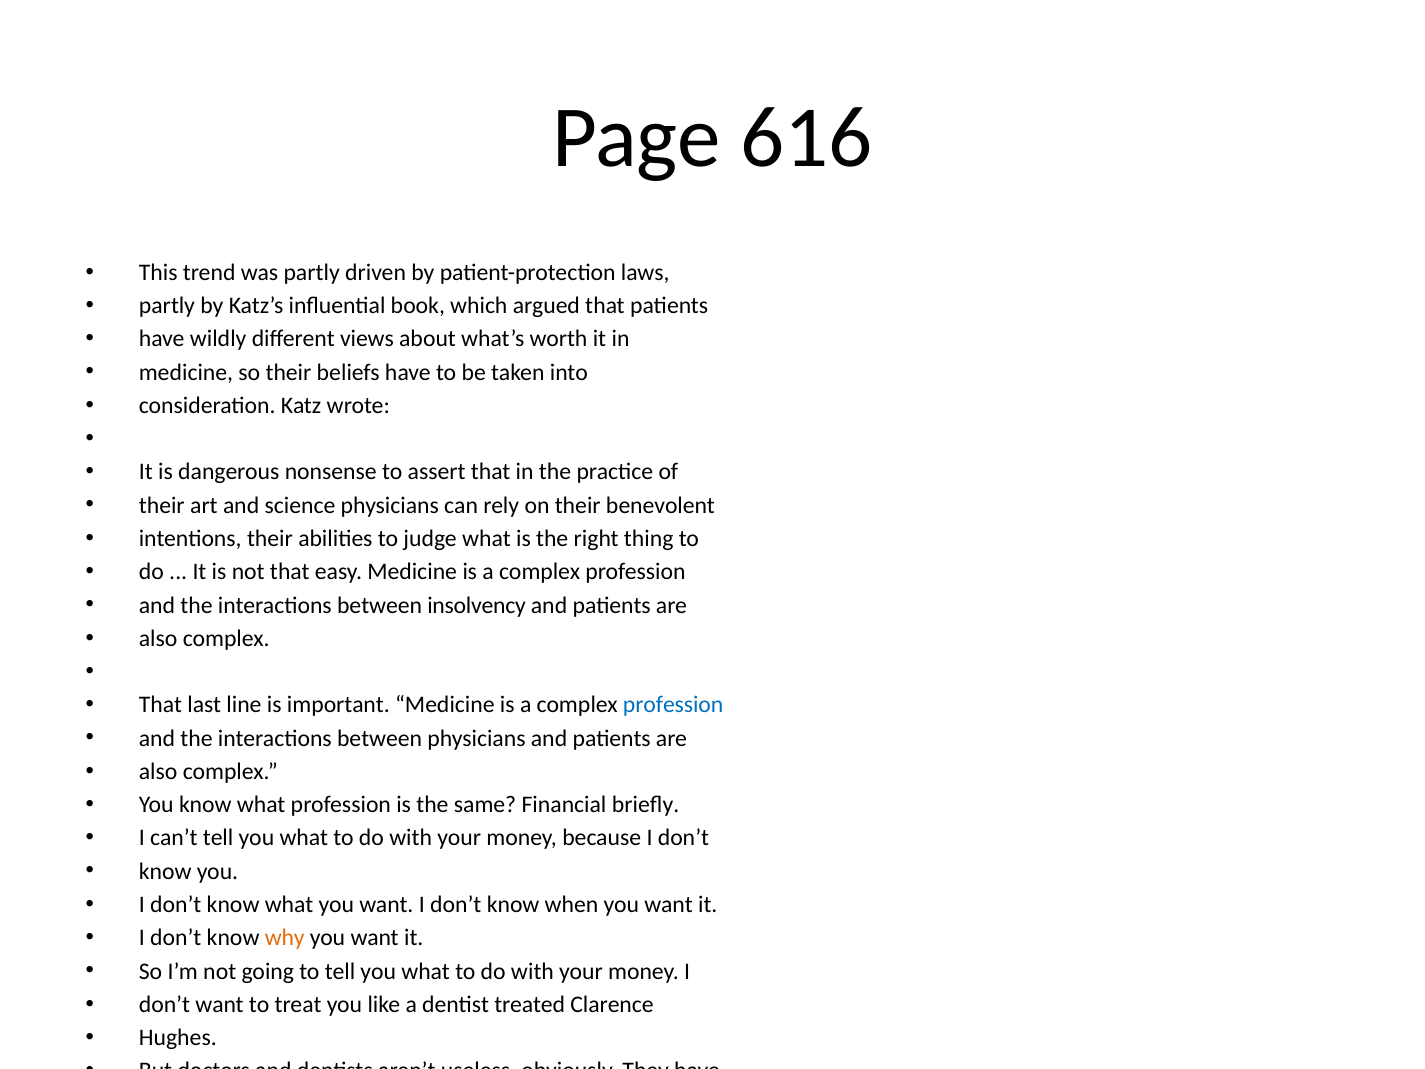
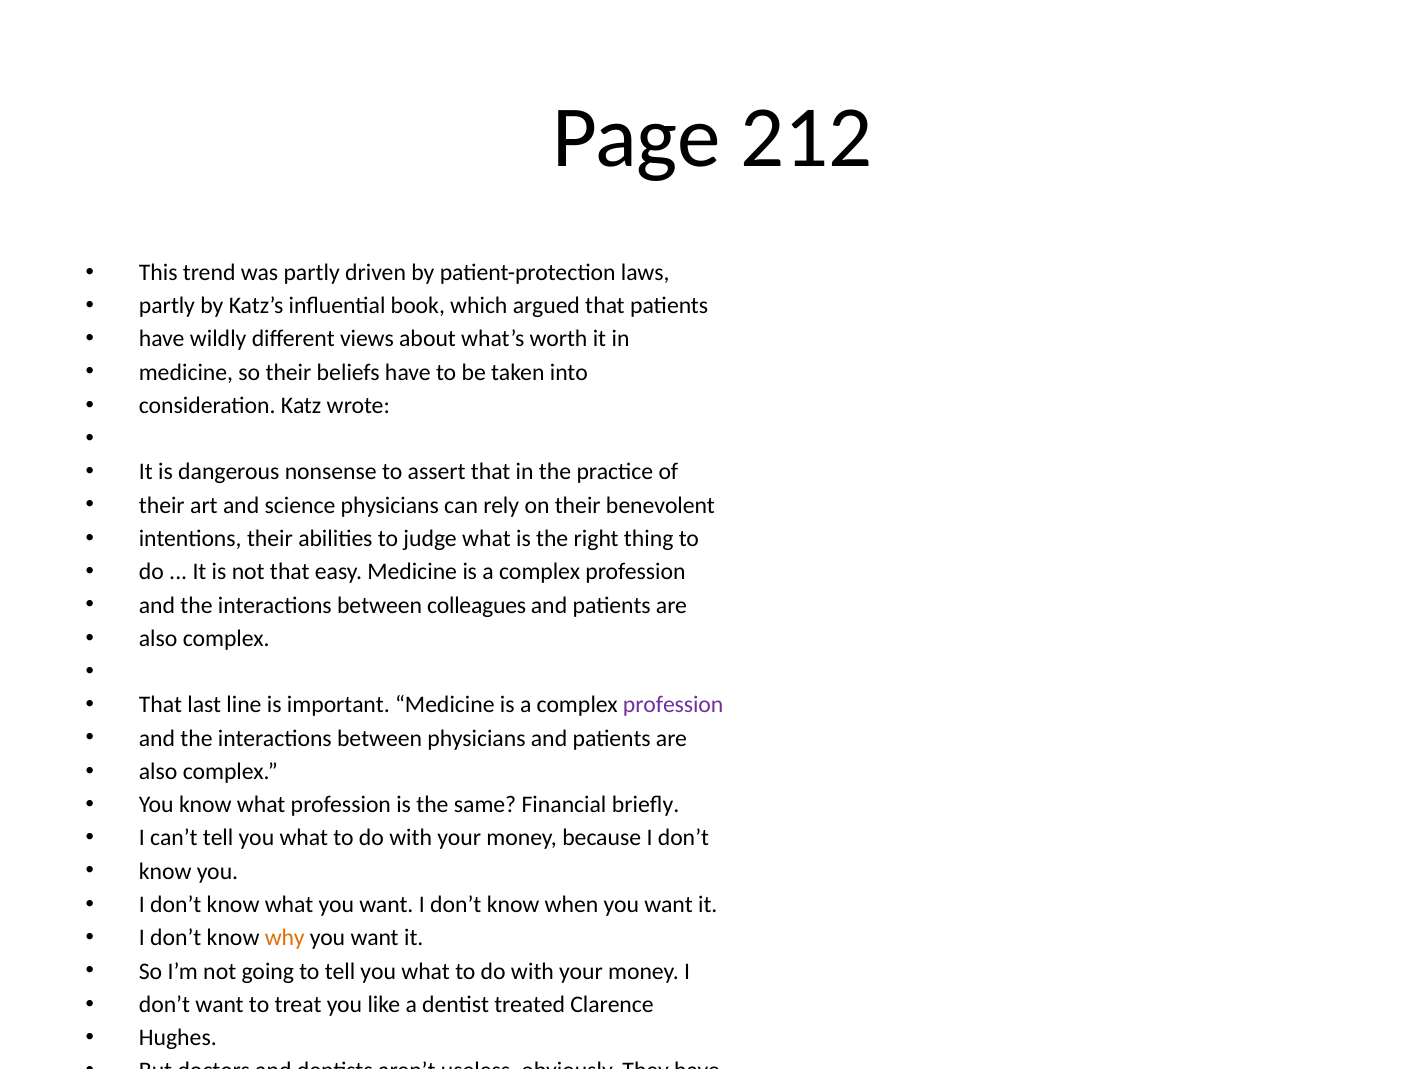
616: 616 -> 212
insolvency: insolvency -> colleagues
profession at (673, 705) colour: blue -> purple
